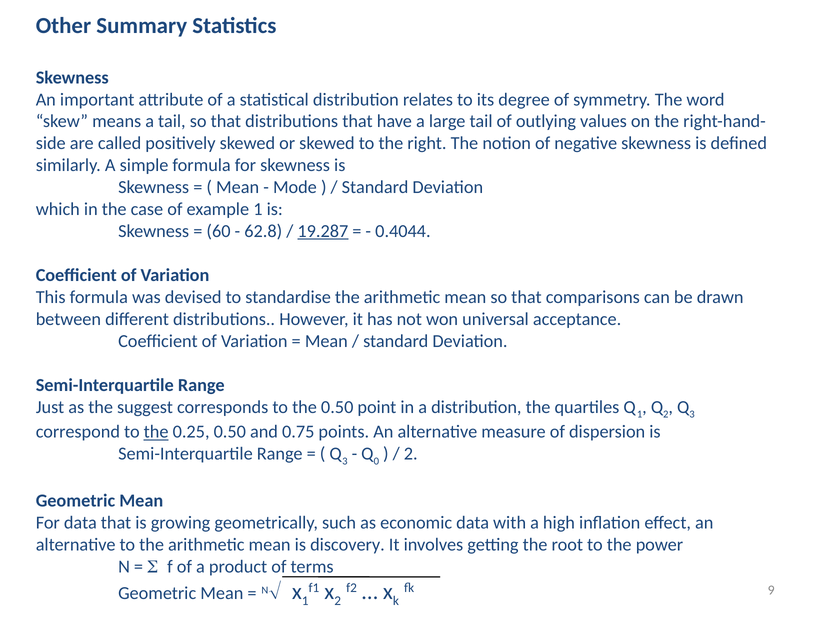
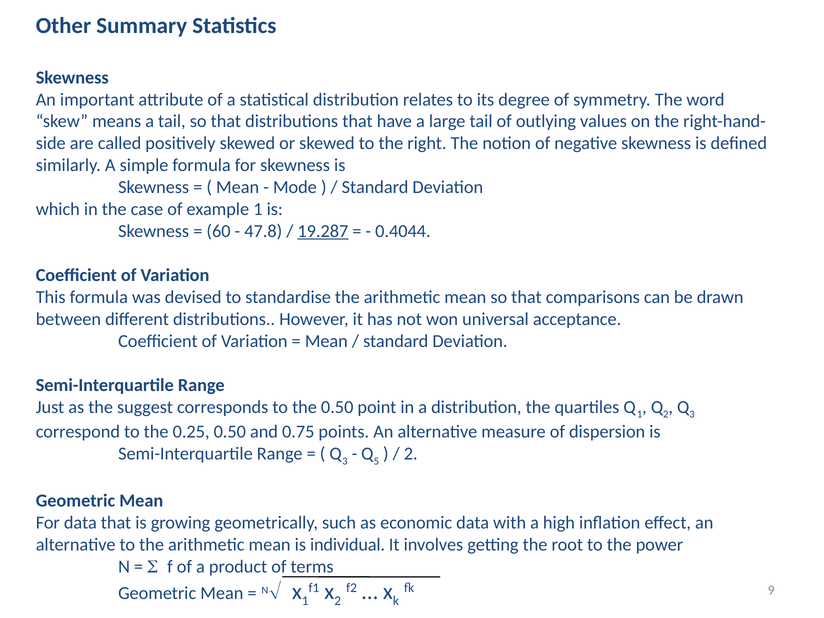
62.8: 62.8 -> 47.8
the at (156, 432) underline: present -> none
0: 0 -> 5
discovery: discovery -> individual
